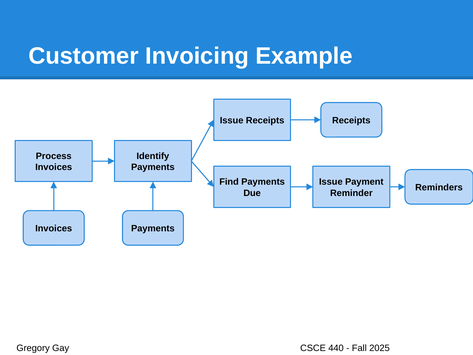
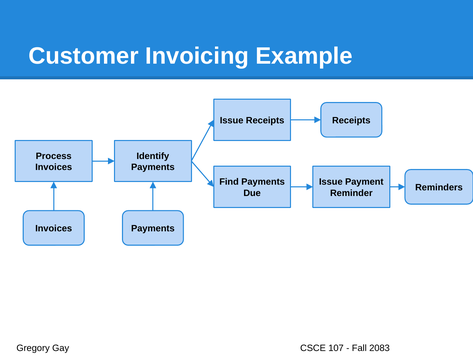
440: 440 -> 107
2025: 2025 -> 2083
